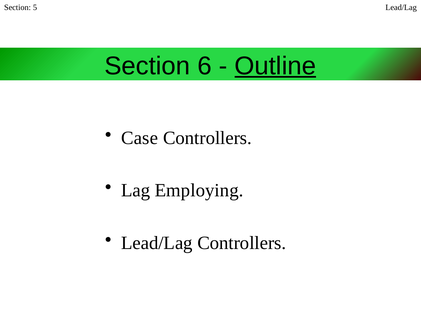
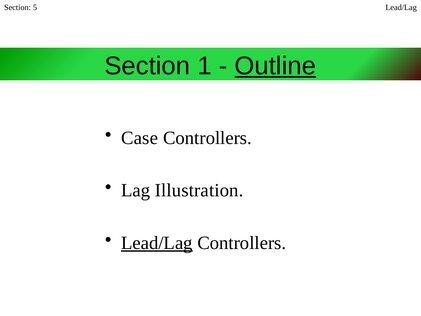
6: 6 -> 1
Employing: Employing -> Illustration
Lead/Lag at (157, 243) underline: none -> present
